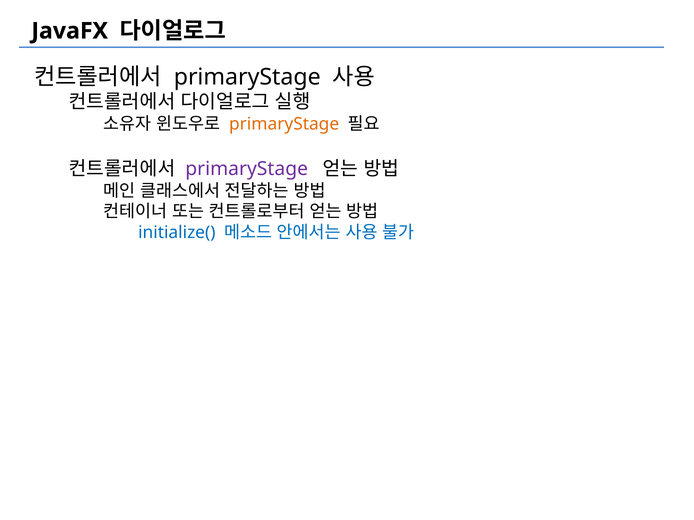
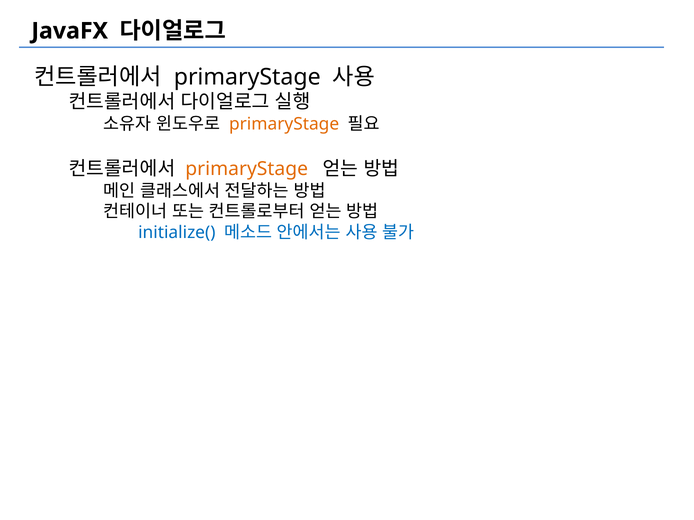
primaryStage at (247, 169) colour: purple -> orange
